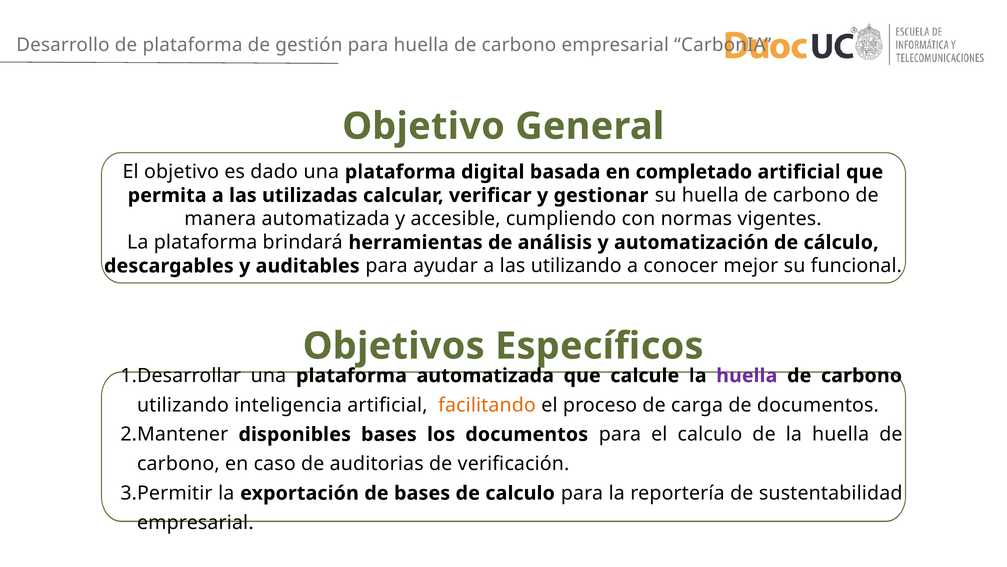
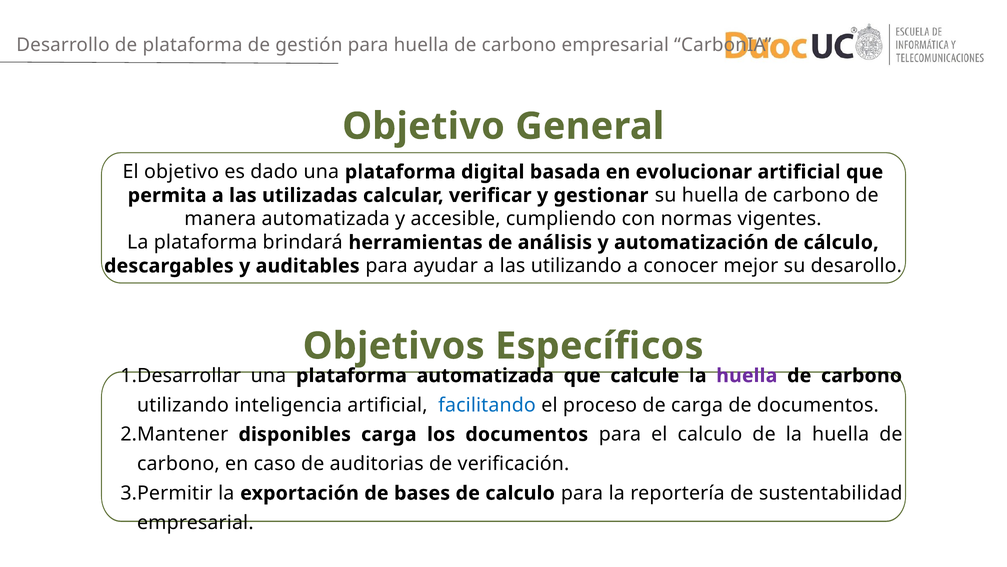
completado: completado -> evolucionar
funcional: funcional -> desarollo
facilitando colour: orange -> blue
disponibles bases: bases -> carga
